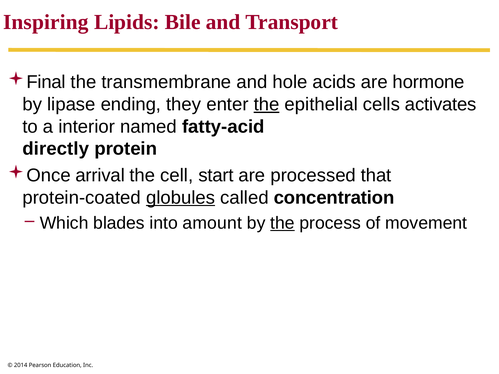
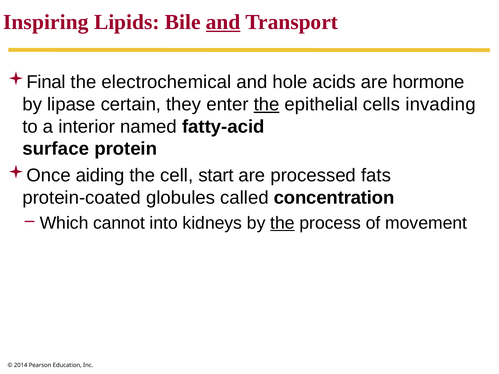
and at (223, 22) underline: none -> present
transmembrane: transmembrane -> electrochemical
ending: ending -> certain
activates: activates -> invading
directly: directly -> surface
arrival: arrival -> aiding
that: that -> fats
globules underline: present -> none
blades: blades -> cannot
amount: amount -> kidneys
